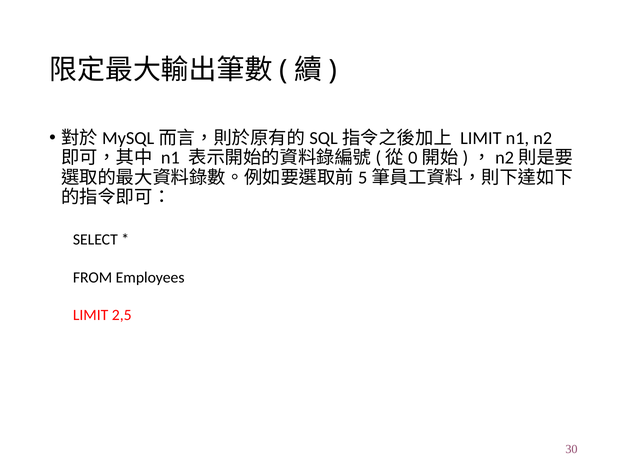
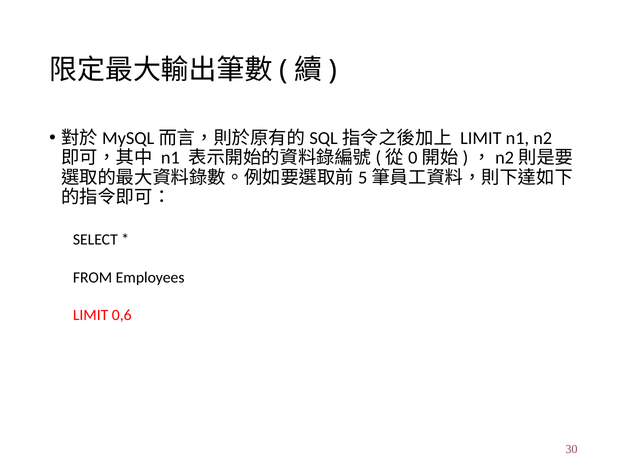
2,5: 2,5 -> 0,6
